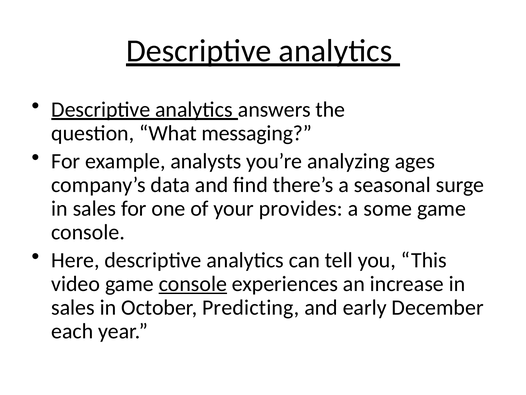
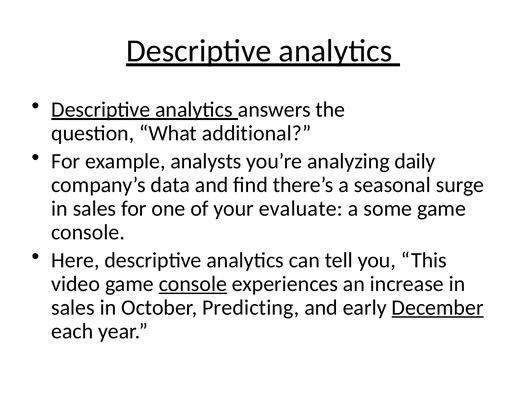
messaging: messaging -> additional
ages: ages -> daily
provides: provides -> evaluate
December underline: none -> present
